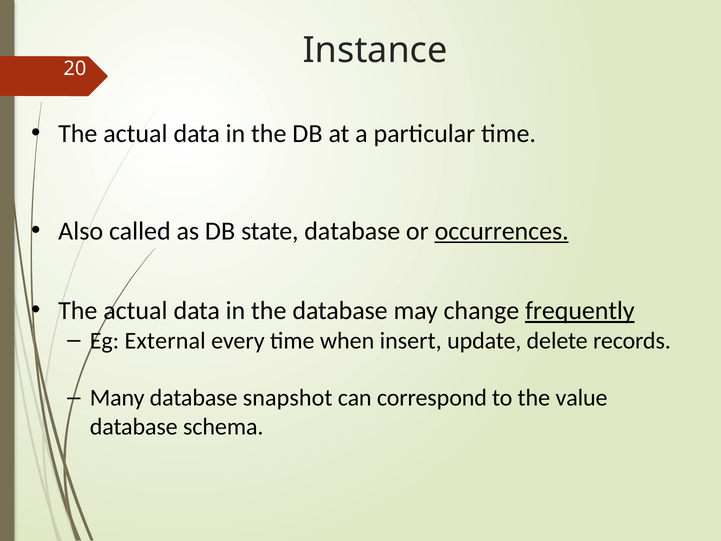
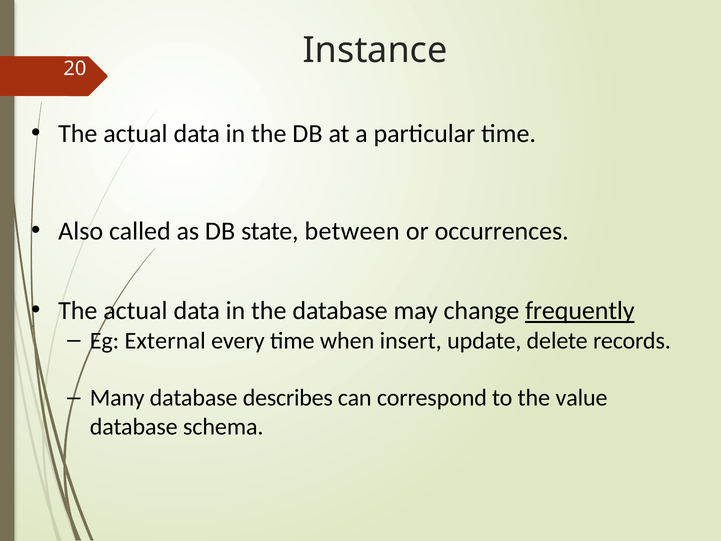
state database: database -> between
occurrences underline: present -> none
snapshot: snapshot -> describes
